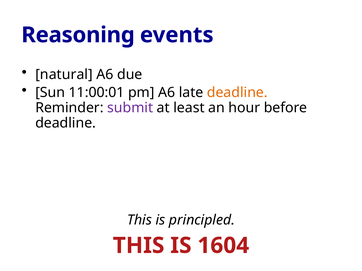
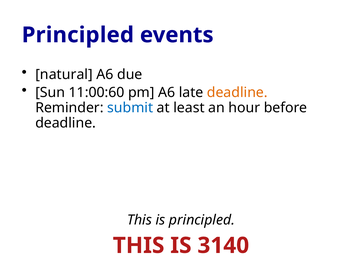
Reasoning at (78, 35): Reasoning -> Principled
11:00:01: 11:00:01 -> 11:00:60
submit colour: purple -> blue
1604: 1604 -> 3140
